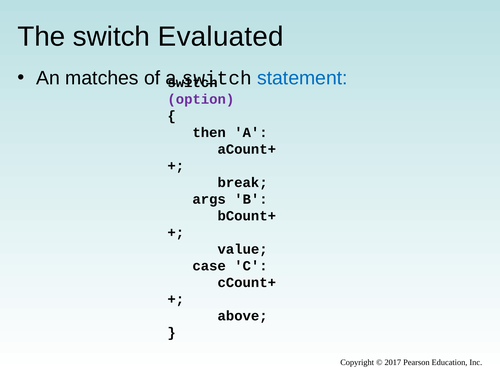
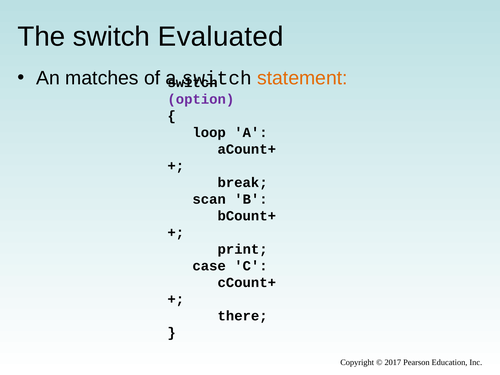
statement colour: blue -> orange
then: then -> loop
args: args -> scan
value: value -> print
above: above -> there
